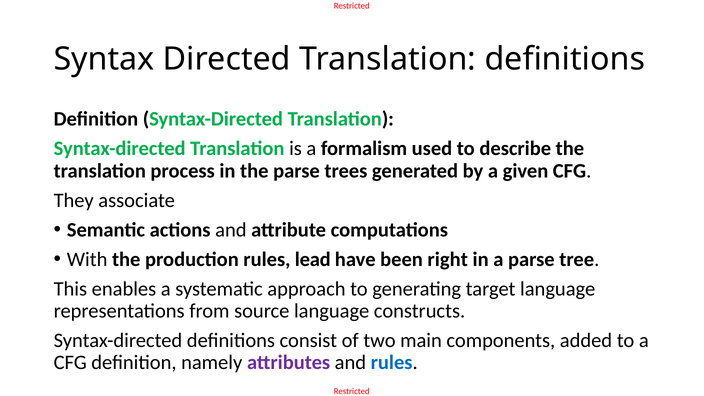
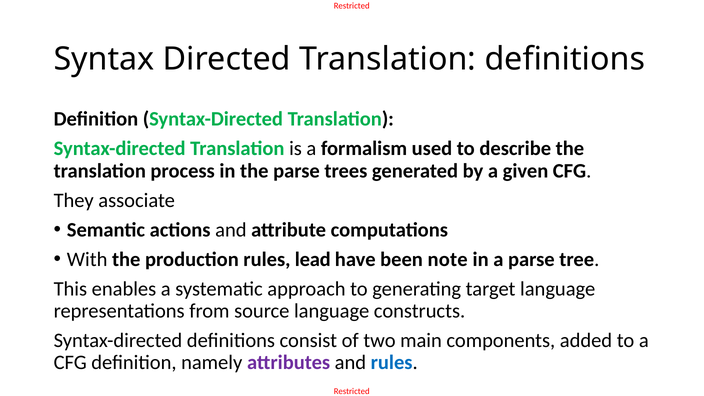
right: right -> note
